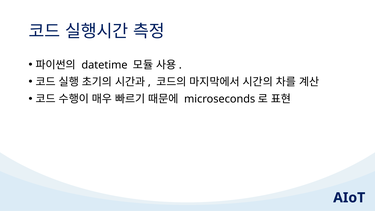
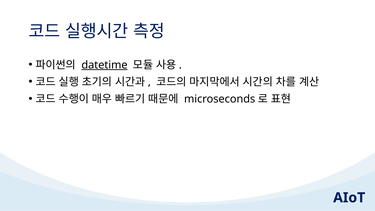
datetime underline: none -> present
